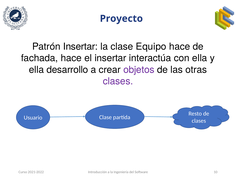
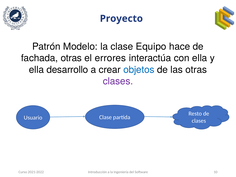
Patrón Insertar: Insertar -> Modelo
fachada hace: hace -> otras
el insertar: insertar -> errores
objetos colour: purple -> blue
